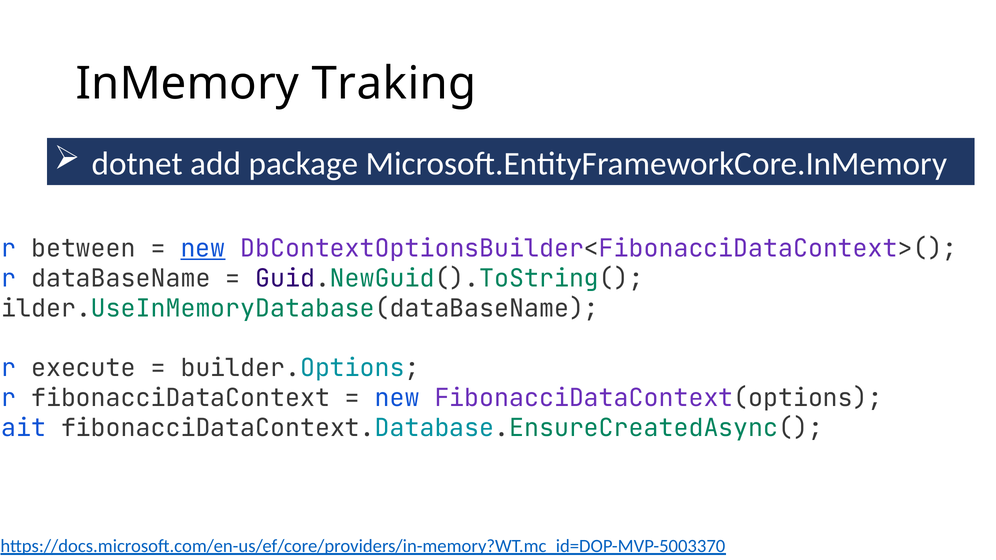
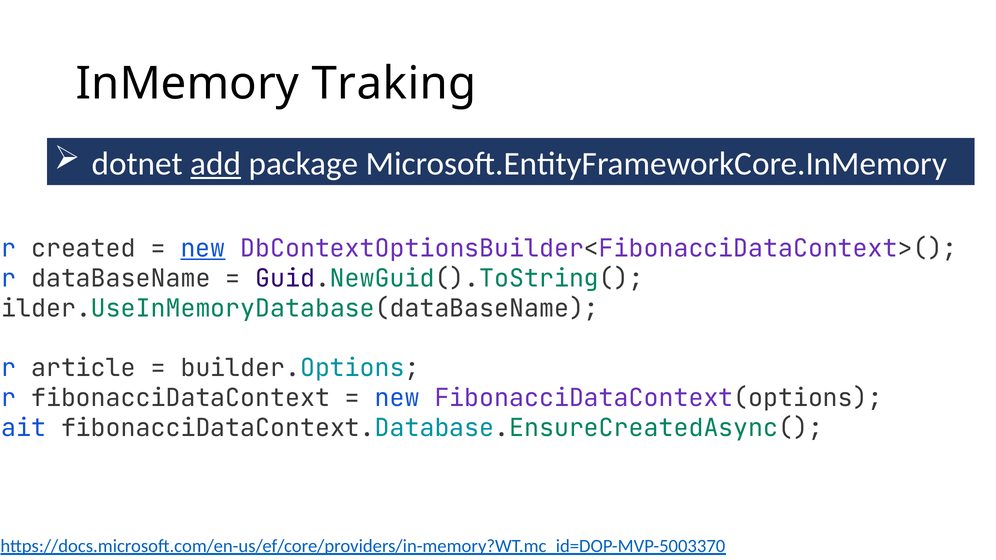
add underline: none -> present
between: between -> created
execute: execute -> article
